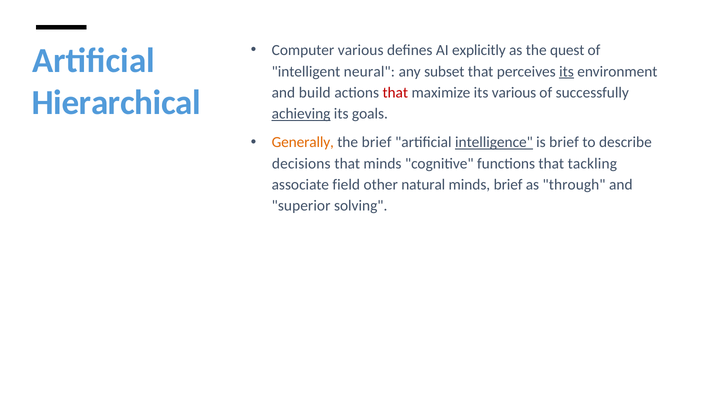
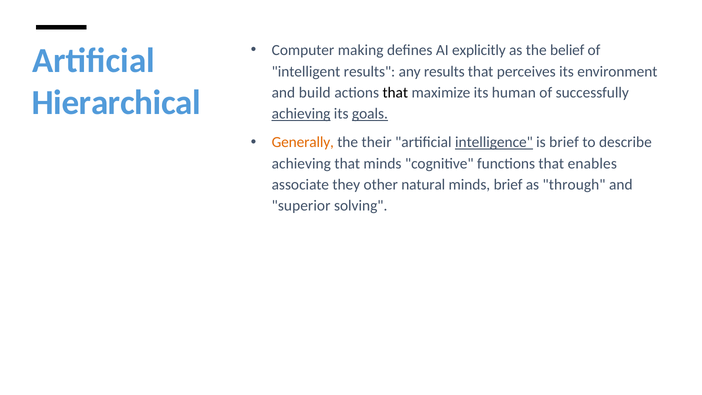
Computer various: various -> making
quest: quest -> belief
intelligent neural: neural -> results
any subset: subset -> results
its at (566, 71) underline: present -> none
that at (395, 93) colour: red -> black
its various: various -> human
goals underline: none -> present
the brief: brief -> their
decisions at (301, 163): decisions -> achieving
tackling: tackling -> enables
field: field -> they
